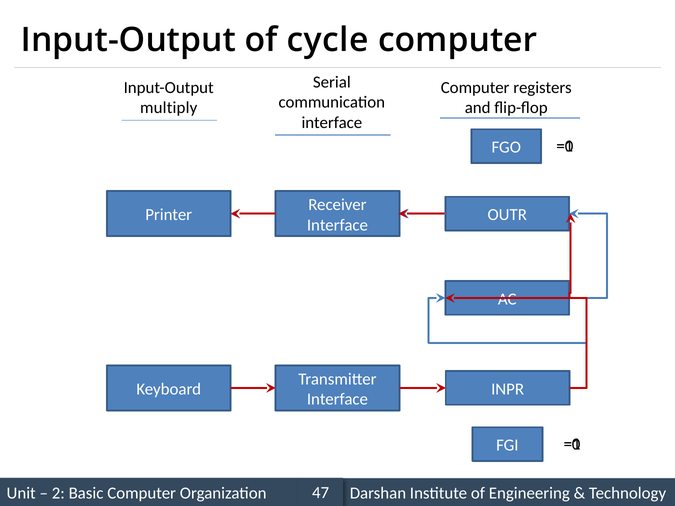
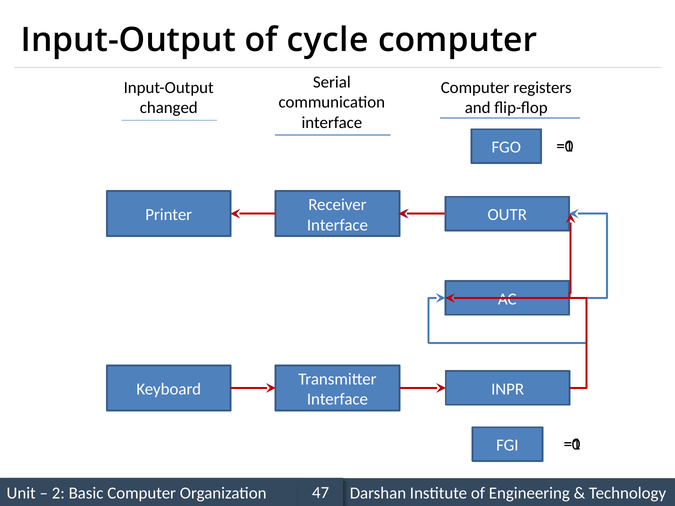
multiply: multiply -> changed
